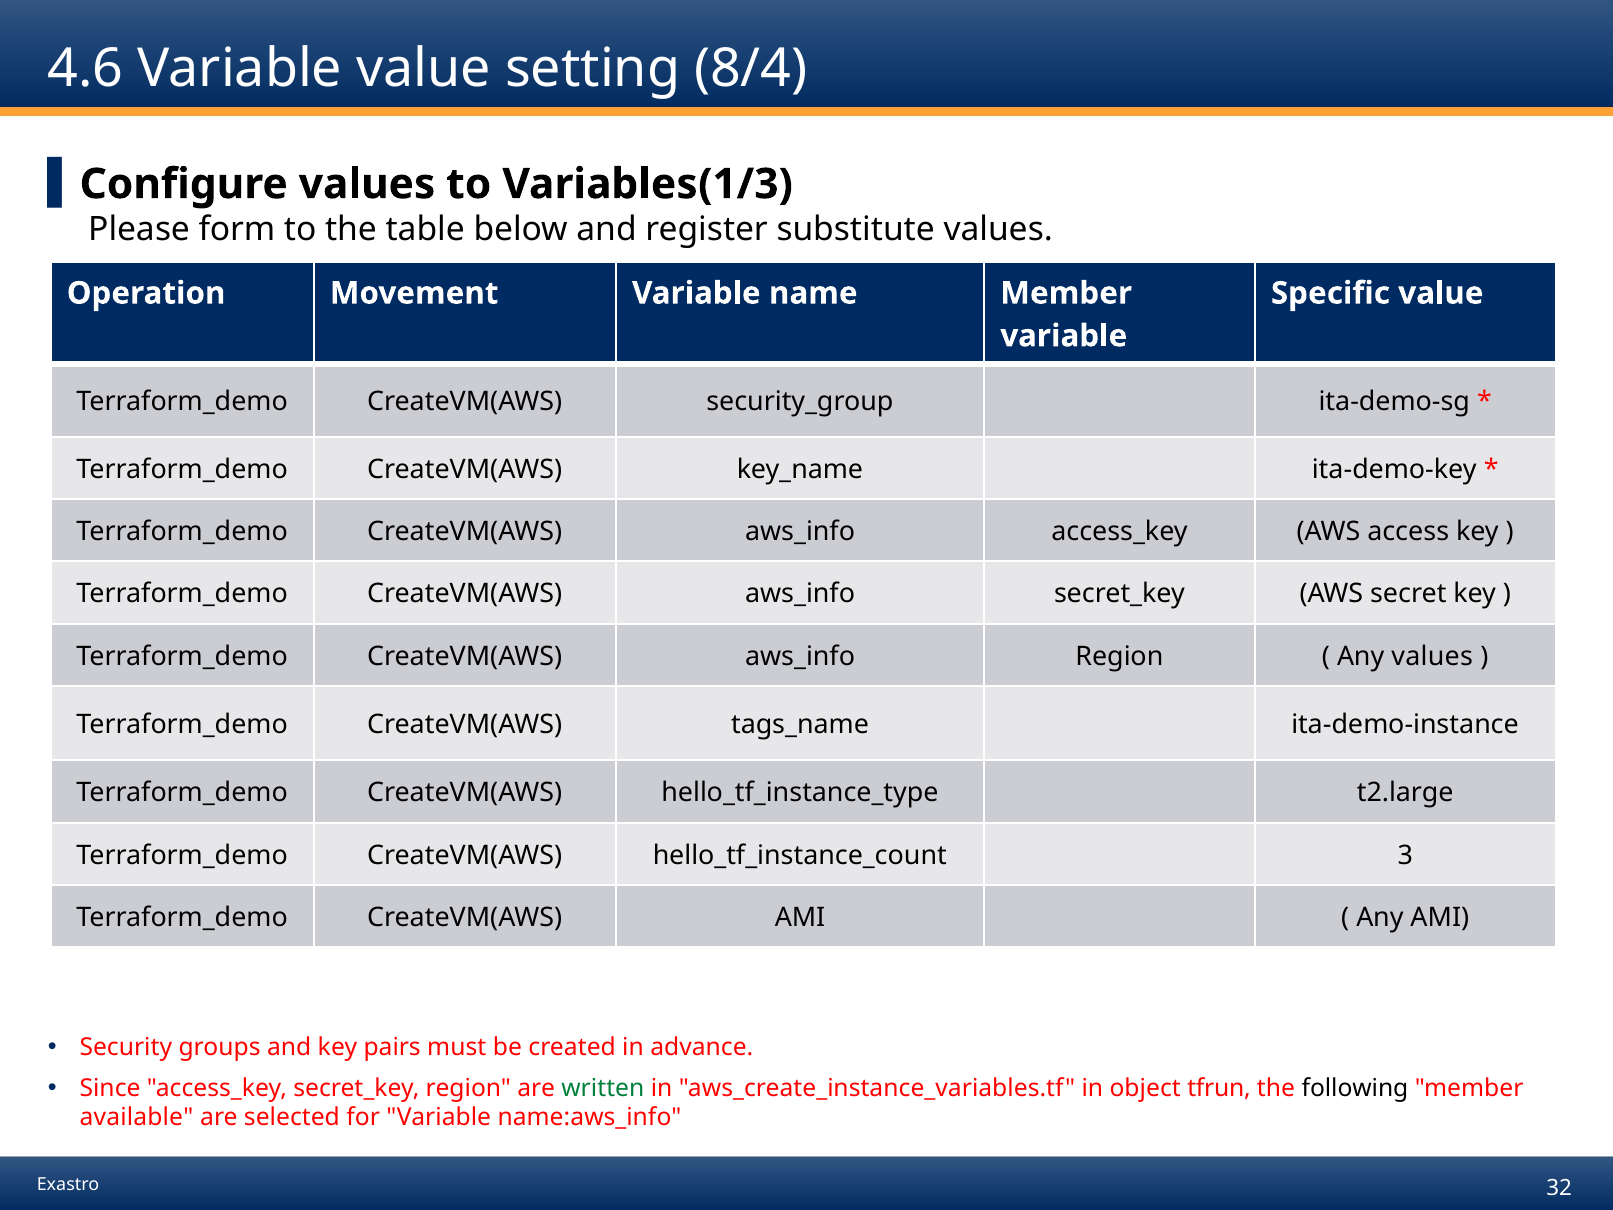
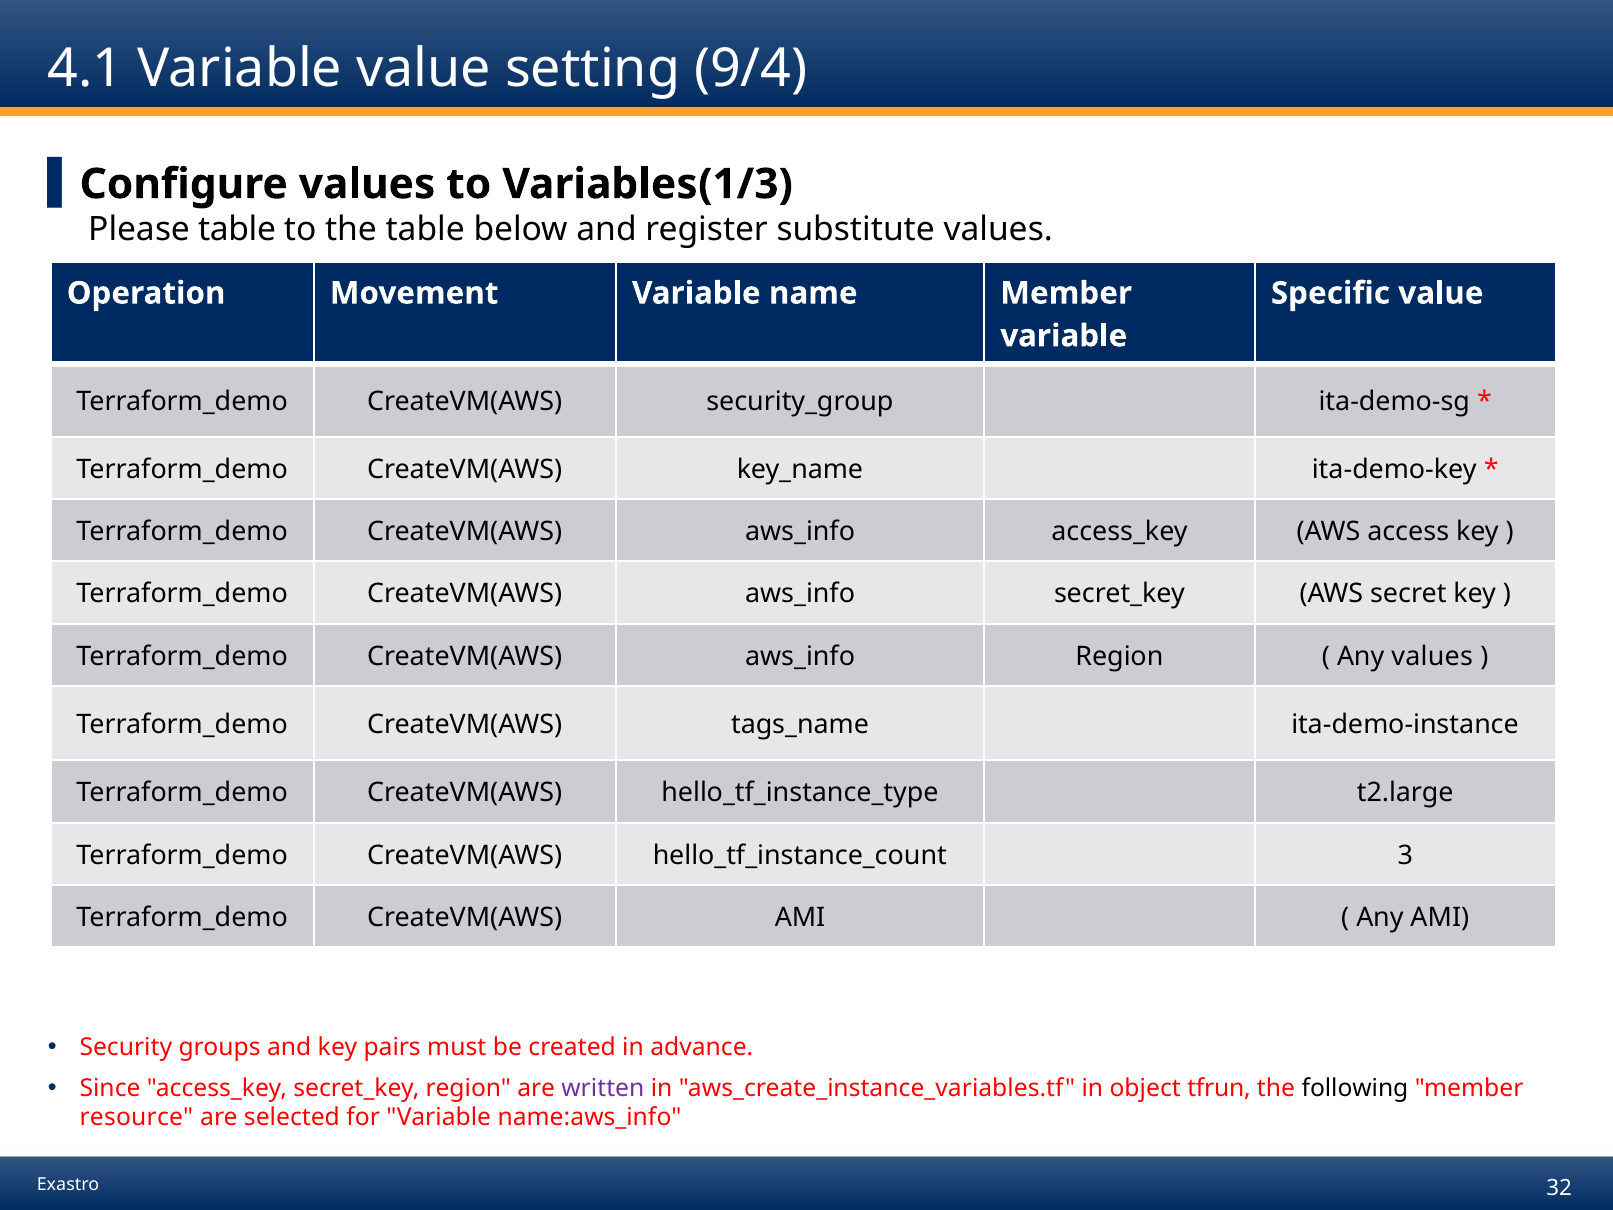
4.6: 4.6 -> 4.1
8/4: 8/4 -> 9/4
Please form: form -> table
written colour: green -> purple
available: available -> resource
